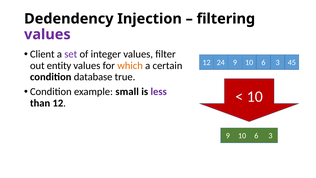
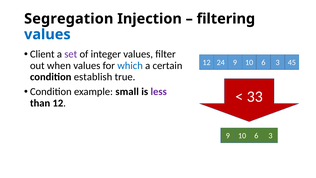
Dedendency: Dedendency -> Segregation
values at (47, 34) colour: purple -> blue
entity: entity -> when
which colour: orange -> blue
database: database -> establish
10 at (255, 97): 10 -> 33
